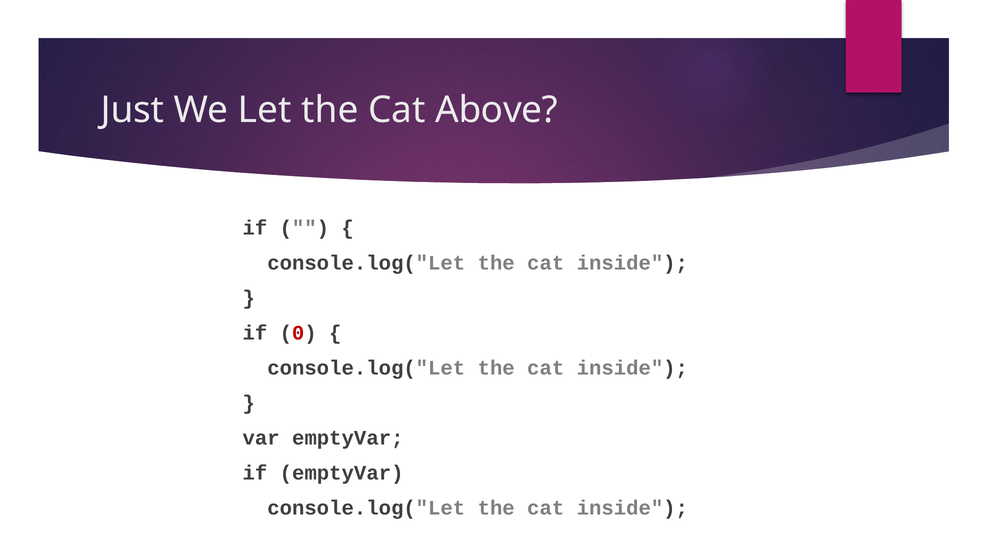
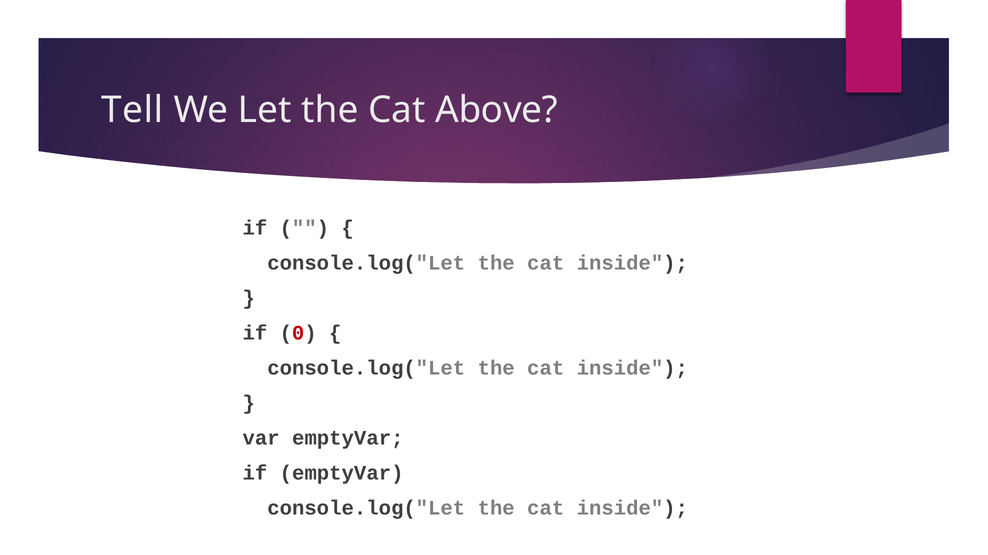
Just: Just -> Tell
